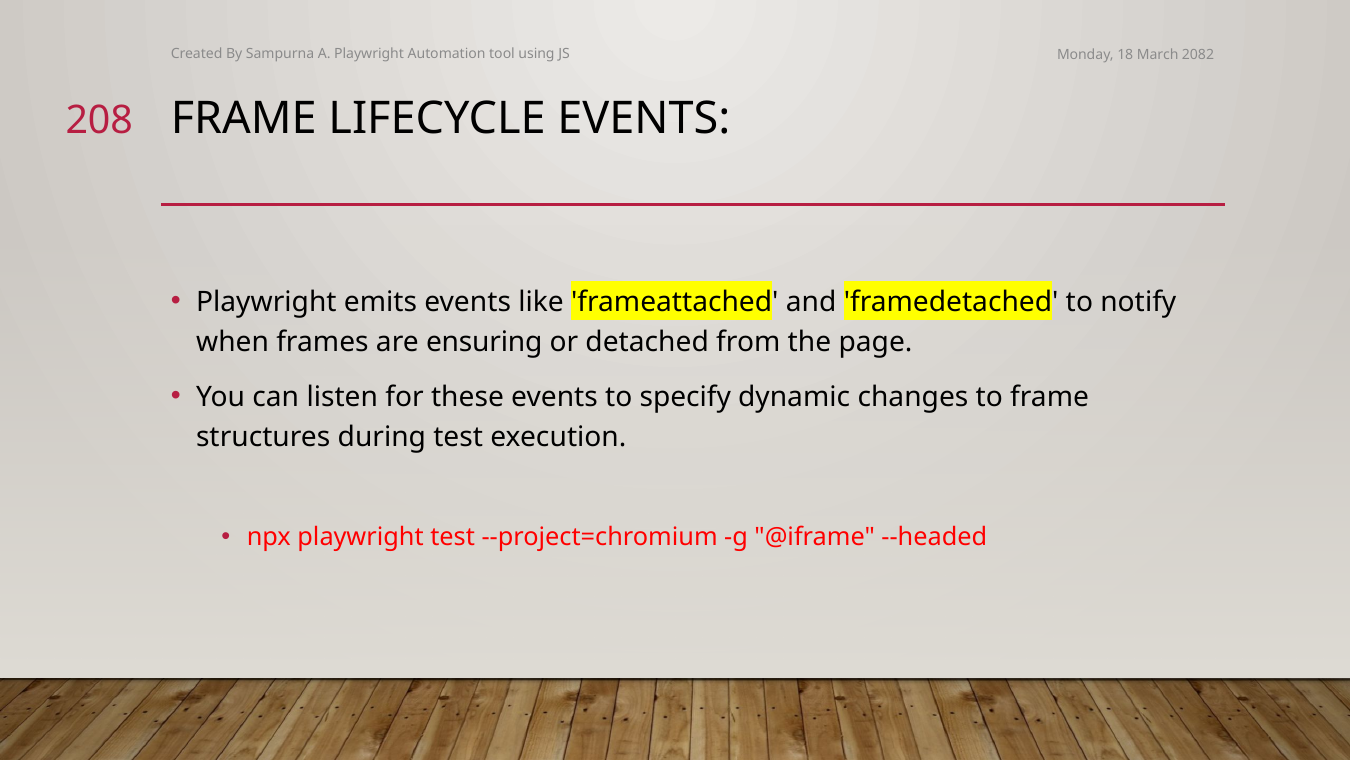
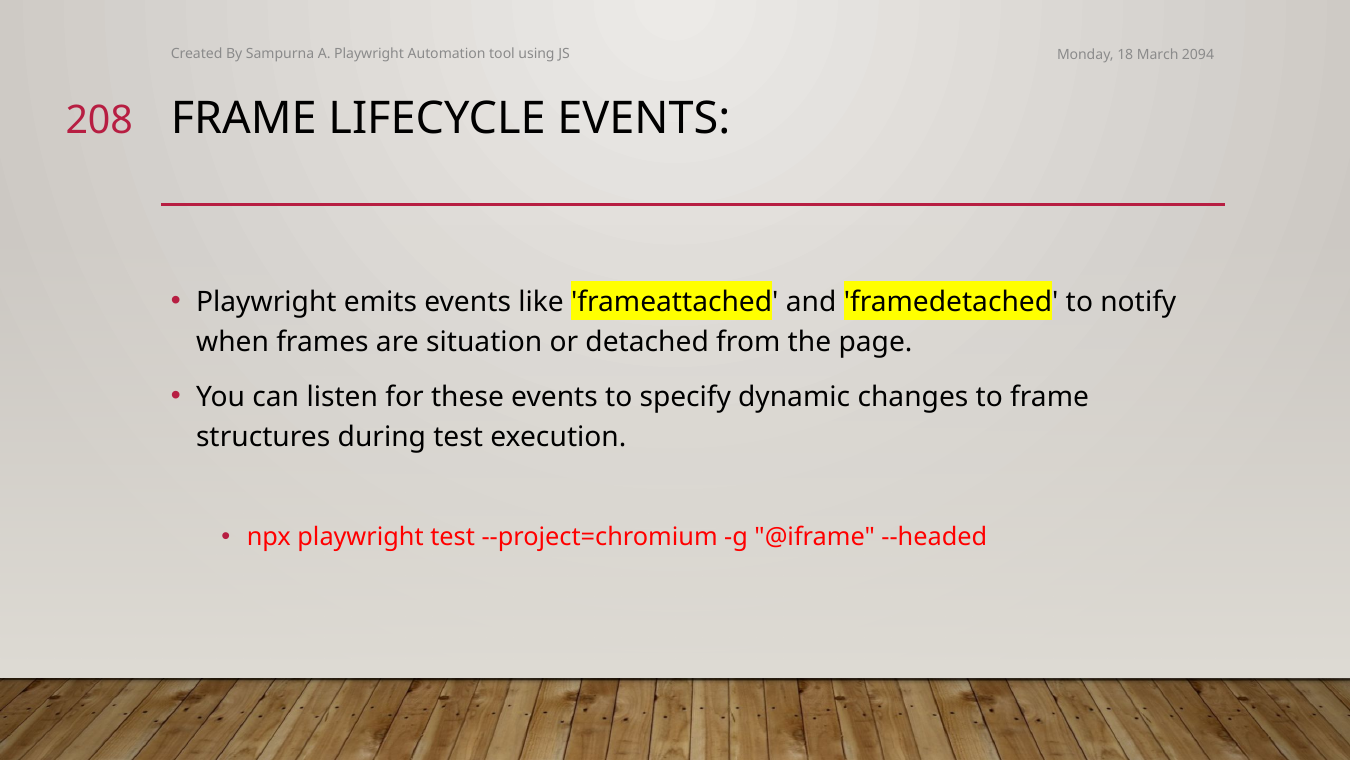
2082: 2082 -> 2094
ensuring: ensuring -> situation
